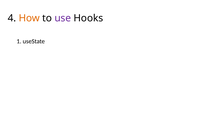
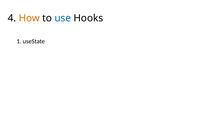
use colour: purple -> blue
